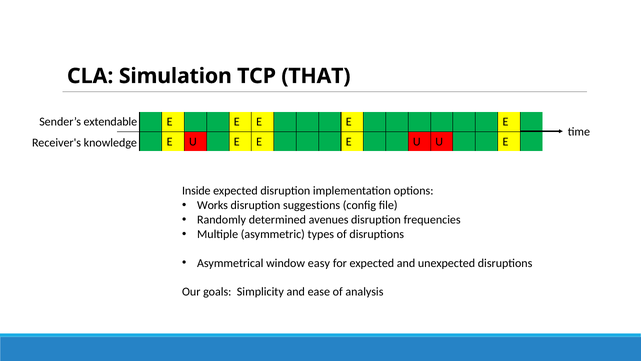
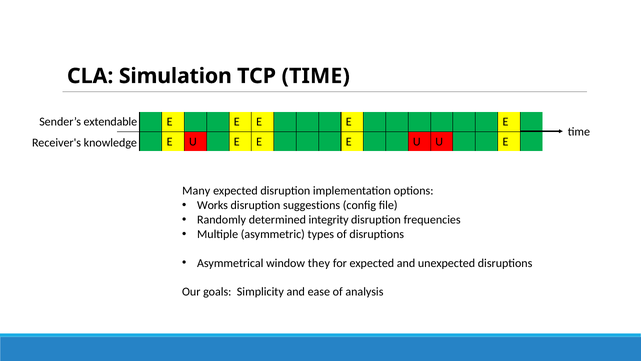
TCP THAT: THAT -> TIME
Inside: Inside -> Many
avenues: avenues -> integrity
easy: easy -> they
